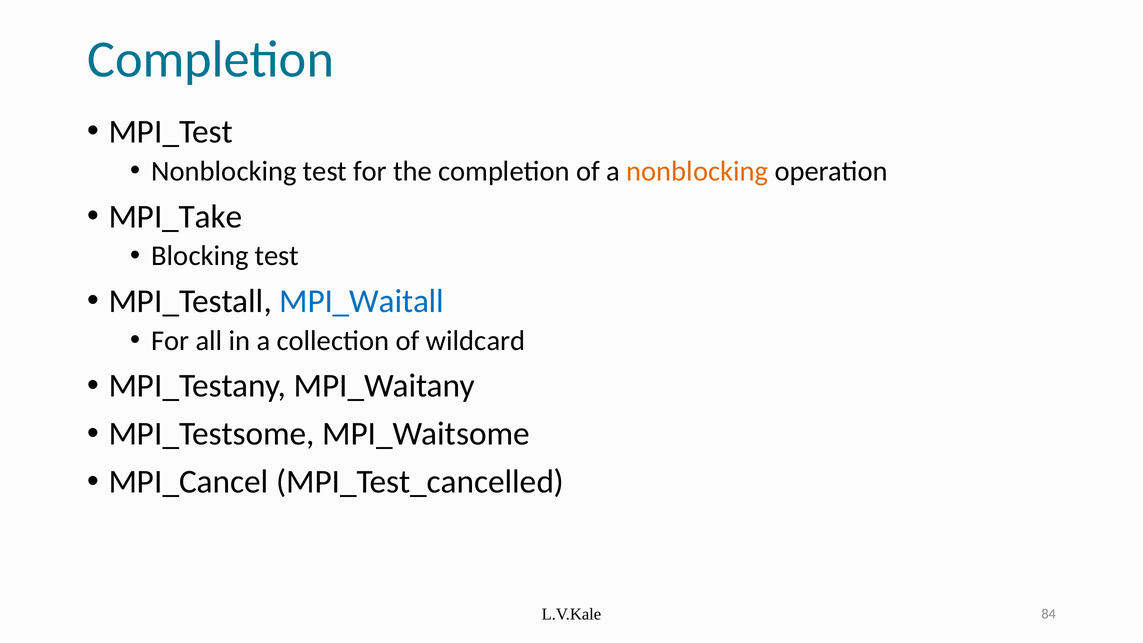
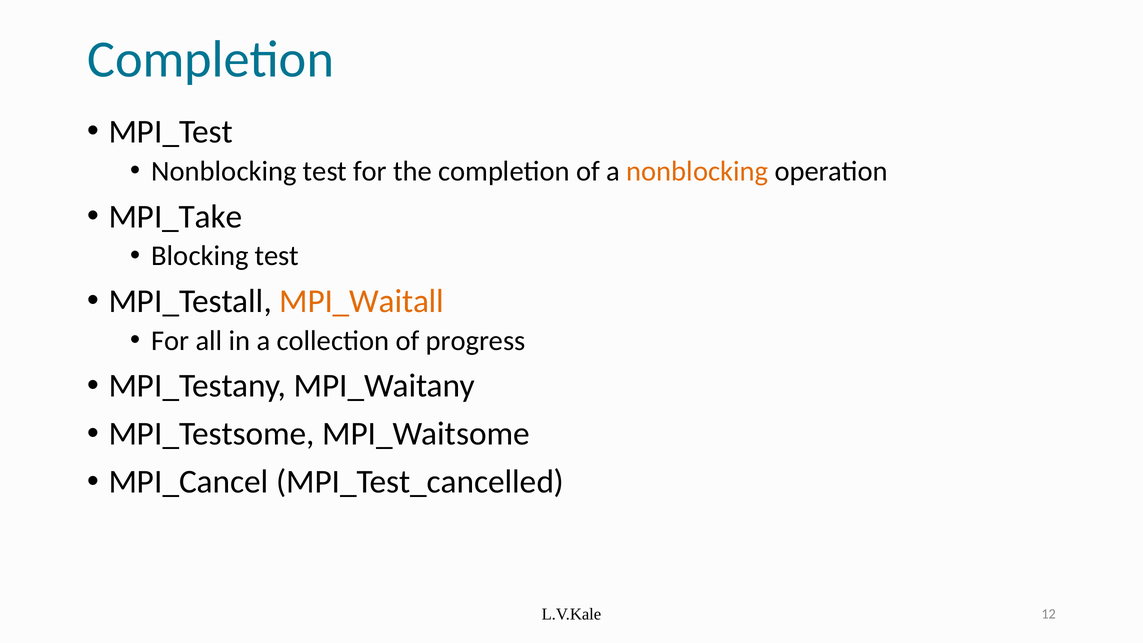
MPI_Waitall colour: blue -> orange
wildcard: wildcard -> progress
84: 84 -> 12
